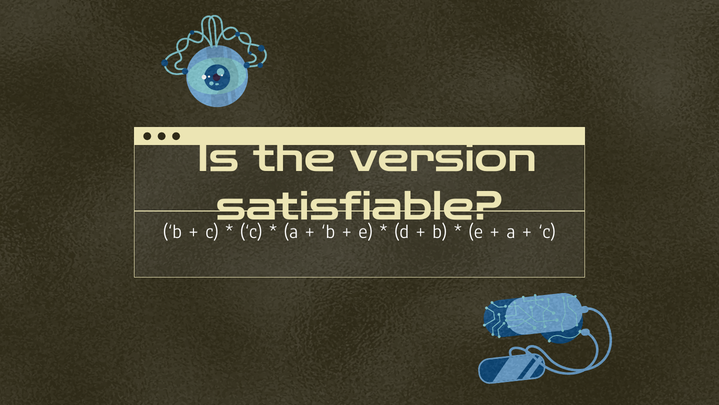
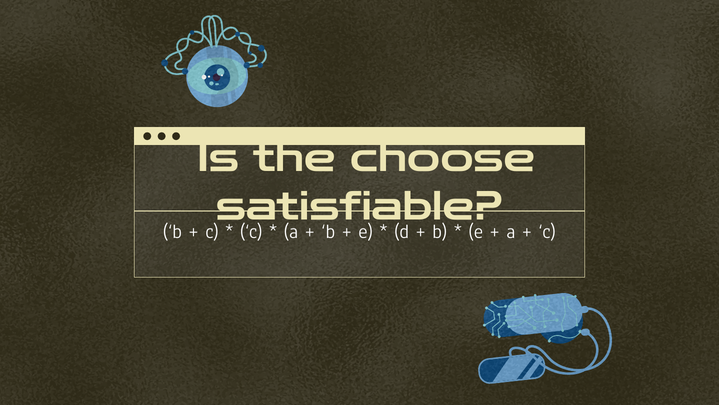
version: version -> choose
